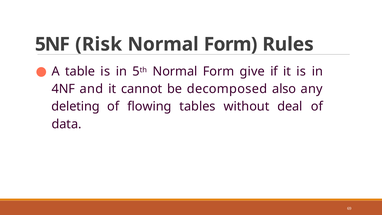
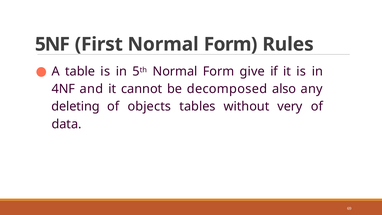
Risk: Risk -> First
flowing: flowing -> objects
deal: deal -> very
